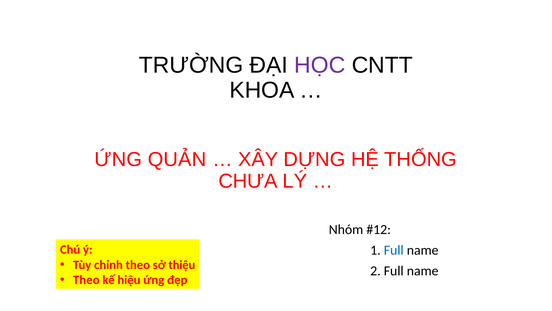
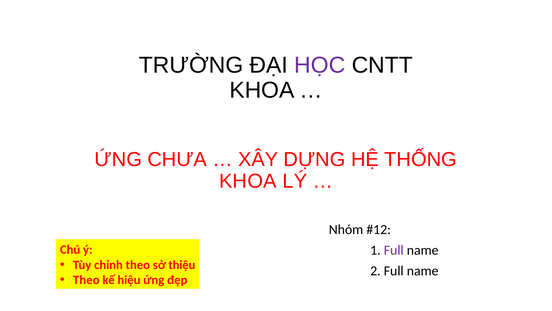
QUẢN: QUẢN -> CHƯA
CHƯA at (248, 181): CHƯA -> KHOA
Full at (394, 250) colour: blue -> purple
